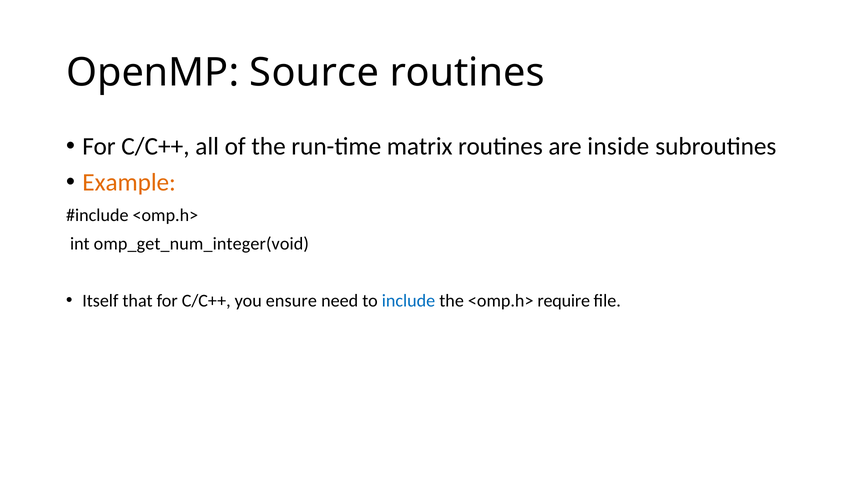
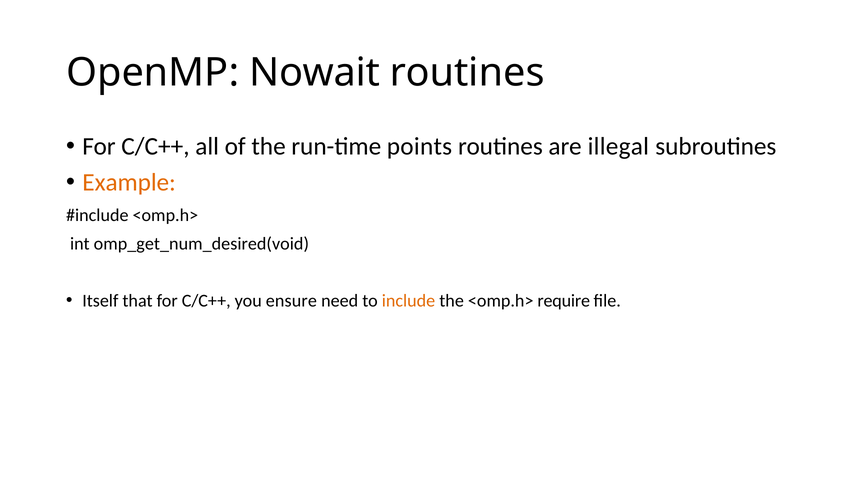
Source: Source -> Nowait
matrix: matrix -> points
inside: inside -> illegal
omp_get_num_integer(void: omp_get_num_integer(void -> omp_get_num_desired(void
include colour: blue -> orange
